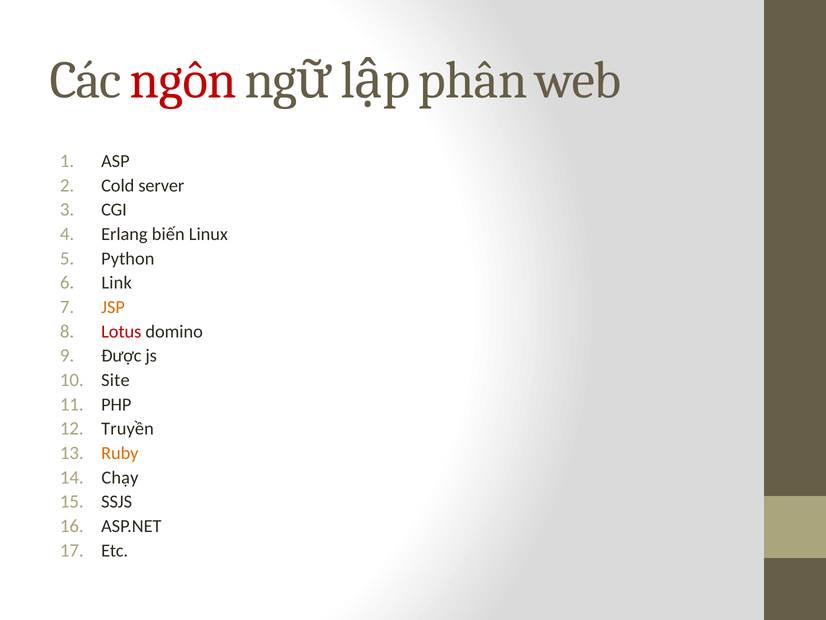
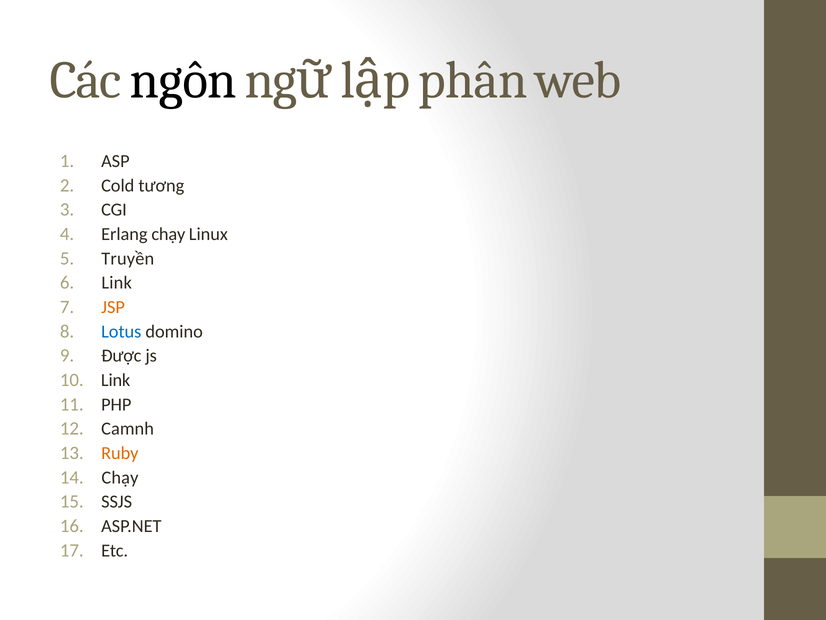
ngôn colour: red -> black
server: server -> tương
Erlang biến: biến -> chạy
Python: Python -> Truyền
Lotus colour: red -> blue
Site at (115, 380): Site -> Link
Truyền: Truyền -> Camnh
